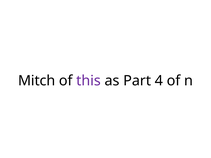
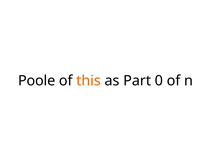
Mitch: Mitch -> Poole
this colour: purple -> orange
4: 4 -> 0
